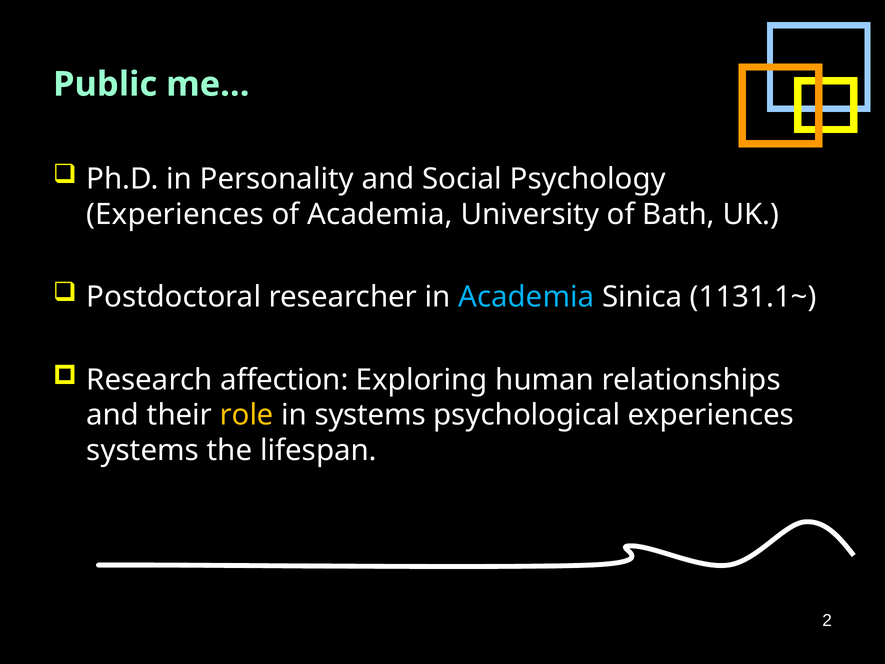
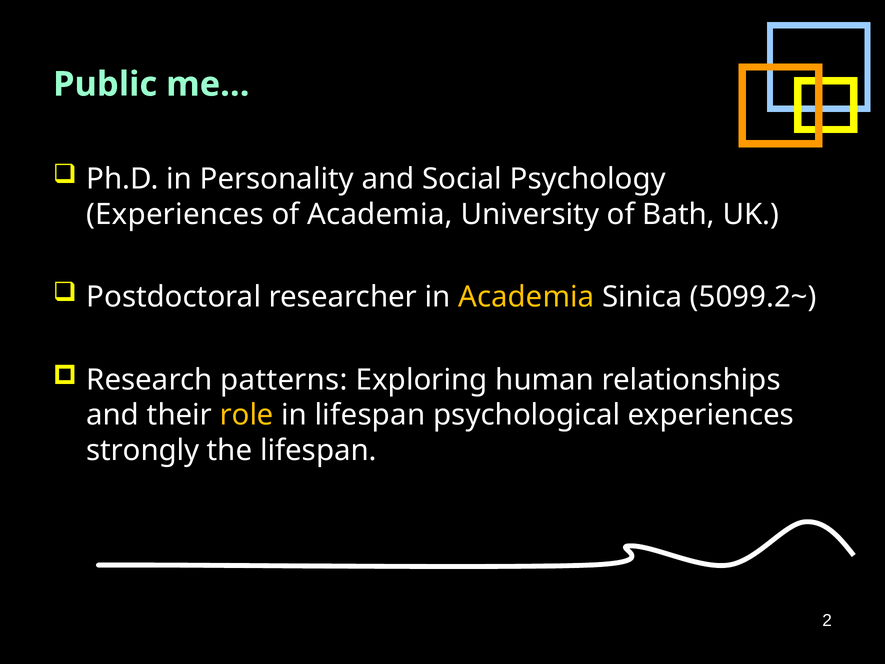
Academia at (526, 297) colour: light blue -> yellow
1131.1~: 1131.1~ -> 5099.2~
affection: affection -> patterns
in systems: systems -> lifespan
systems at (143, 450): systems -> strongly
